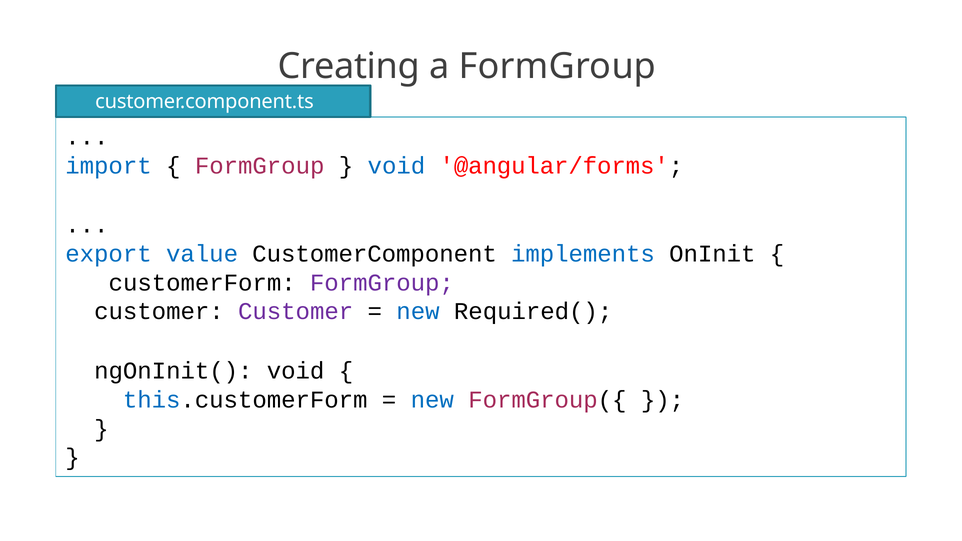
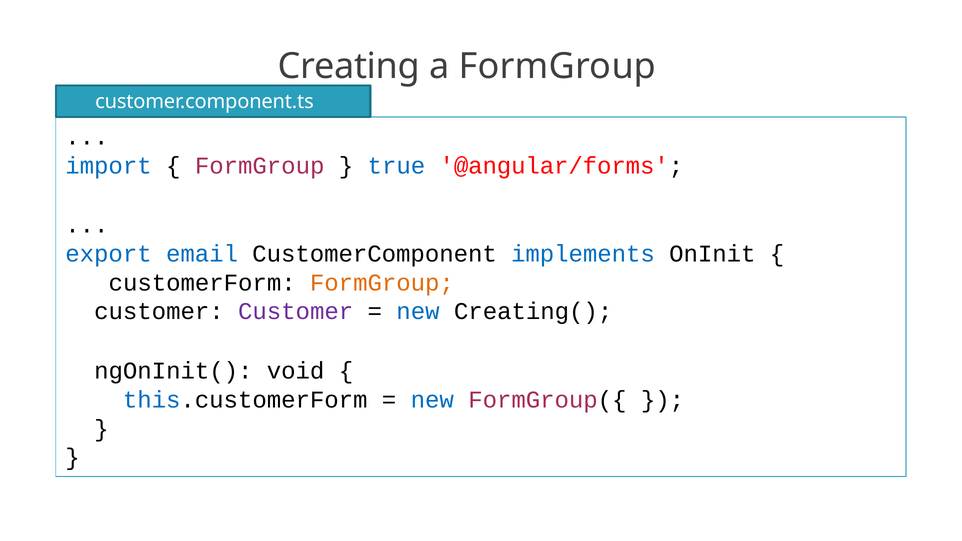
void at (396, 166): void -> true
value: value -> email
FormGroup at (382, 283) colour: purple -> orange
Required(: Required( -> Creating(
